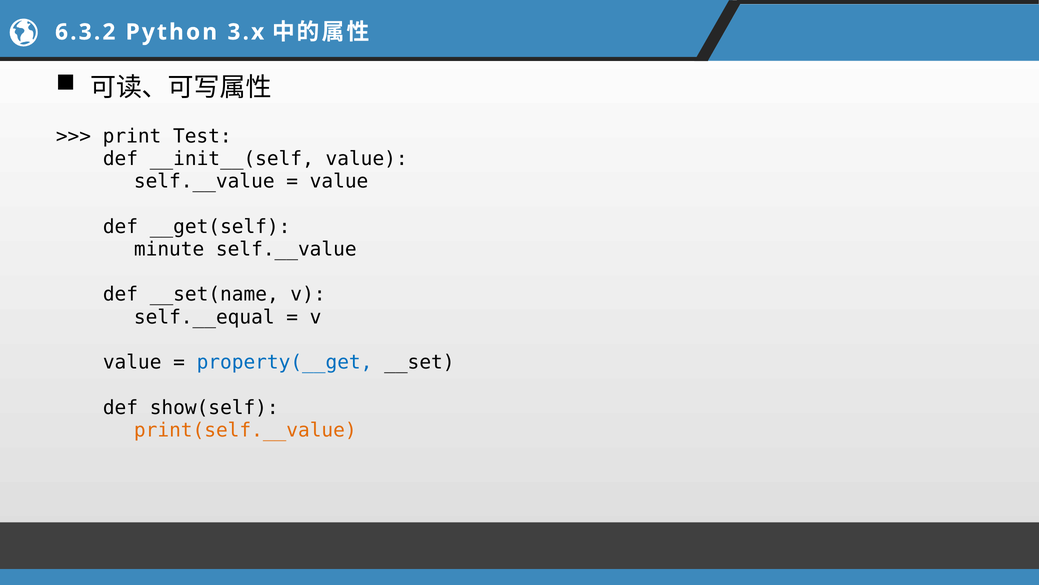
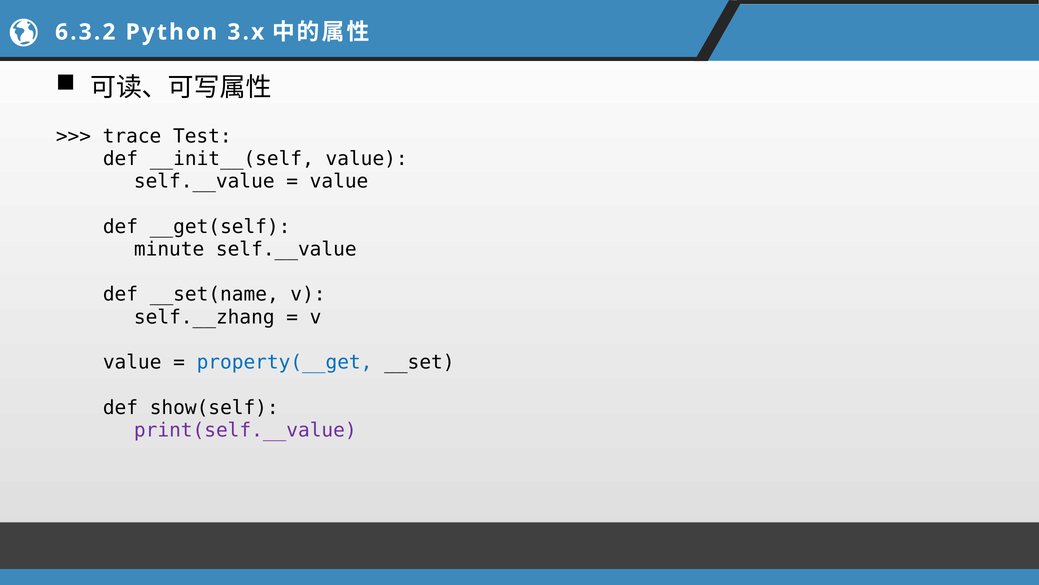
print: print -> trace
self.__equal: self.__equal -> self.__zhang
print(self.__value colour: orange -> purple
